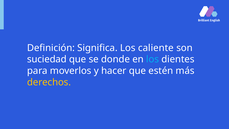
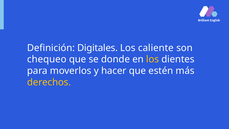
Significa: Significa -> Digitales
suciedad: suciedad -> chequeo
los at (153, 59) colour: light blue -> yellow
